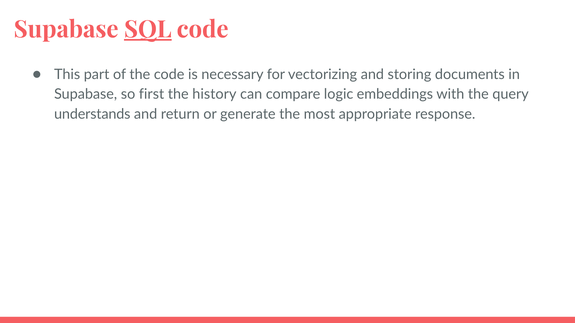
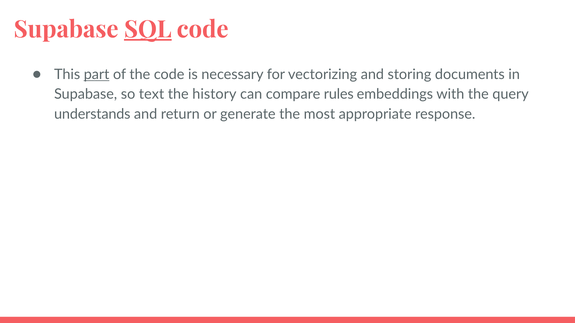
part underline: none -> present
first: first -> text
logic: logic -> rules
